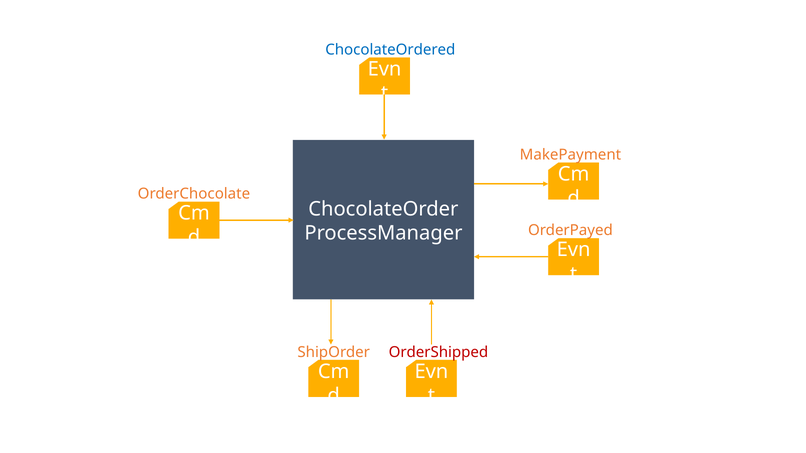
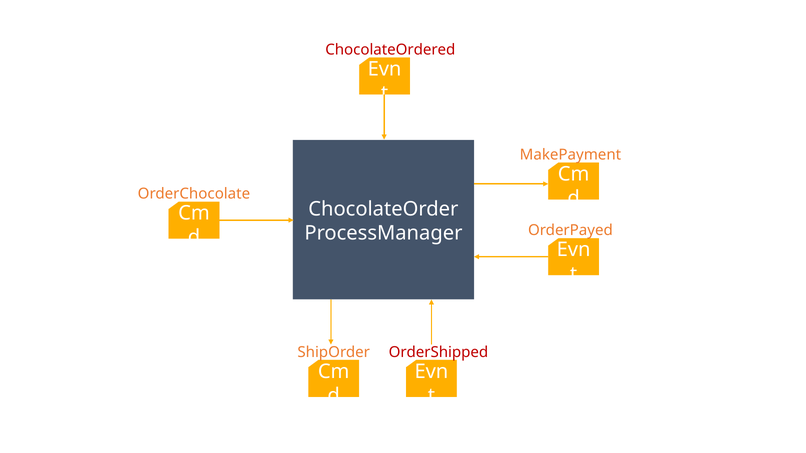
ChocolateOrdered colour: blue -> red
